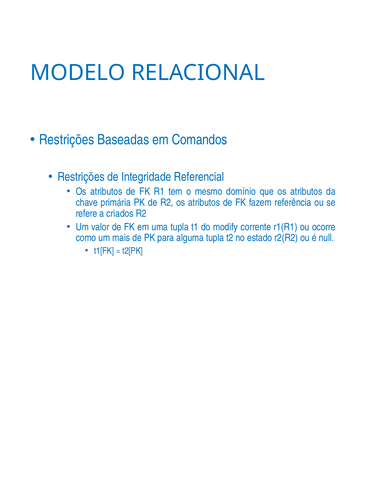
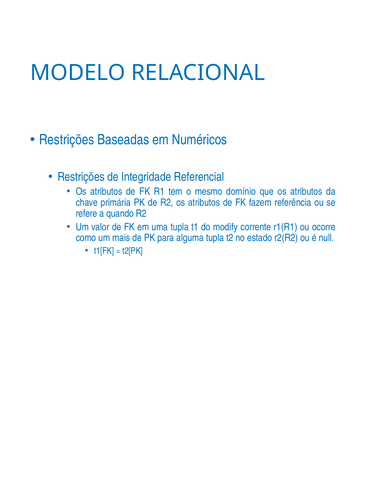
Comandos: Comandos -> Numéricos
criados: criados -> quando
